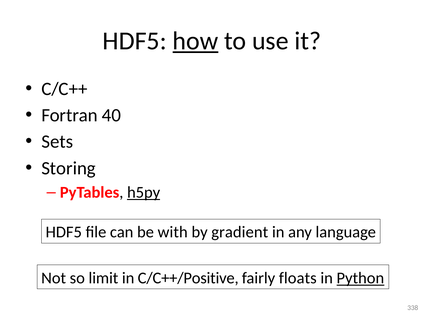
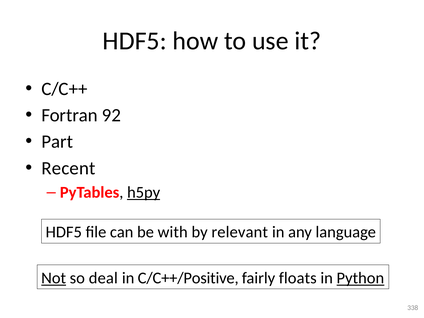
how underline: present -> none
40: 40 -> 92
Sets: Sets -> Part
Storing: Storing -> Recent
gradient: gradient -> relevant
Not underline: none -> present
limit: limit -> deal
